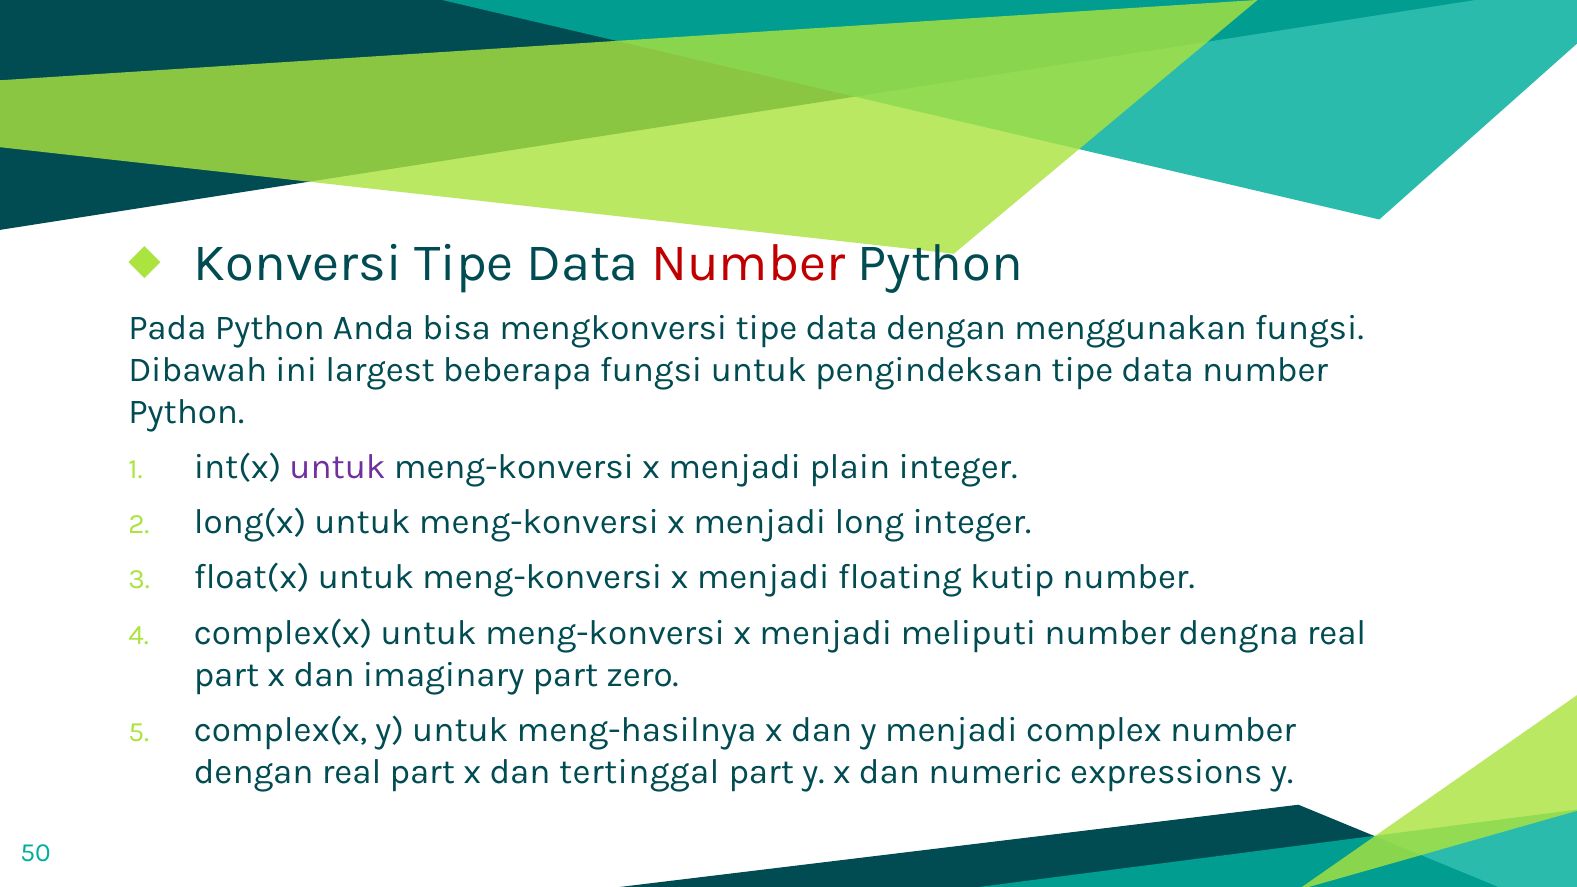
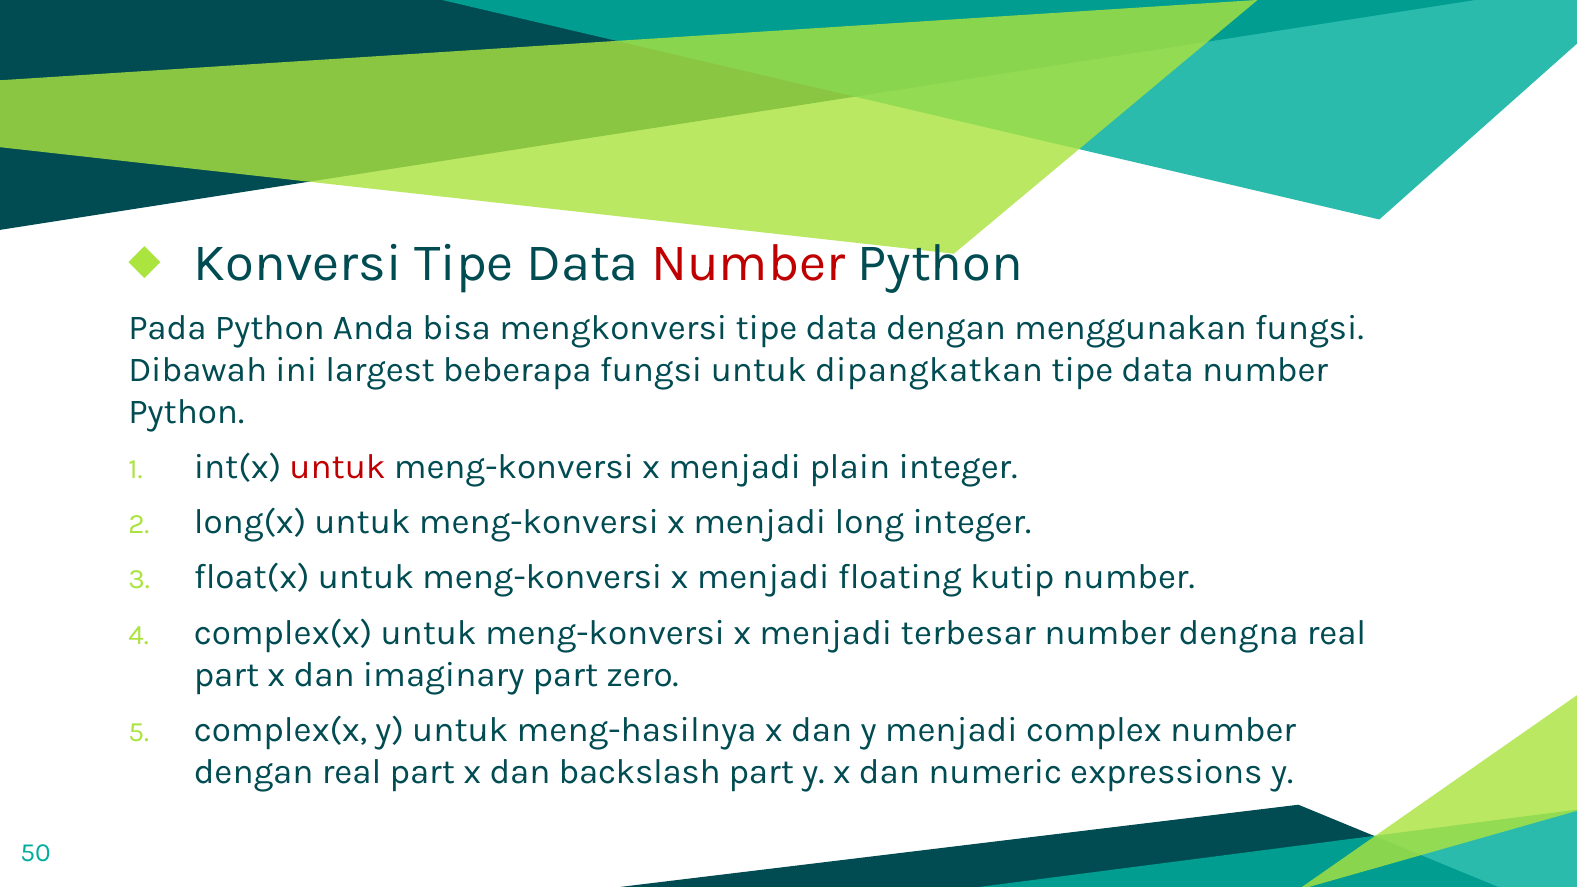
pengindeksan: pengindeksan -> dipangkatkan
untuk at (338, 467) colour: purple -> red
meliputi: meliputi -> terbesar
tertinggal: tertinggal -> backslash
